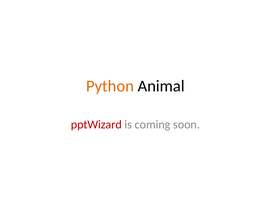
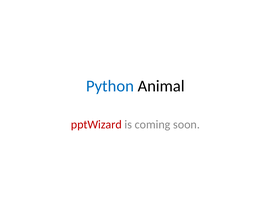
Python colour: orange -> blue
